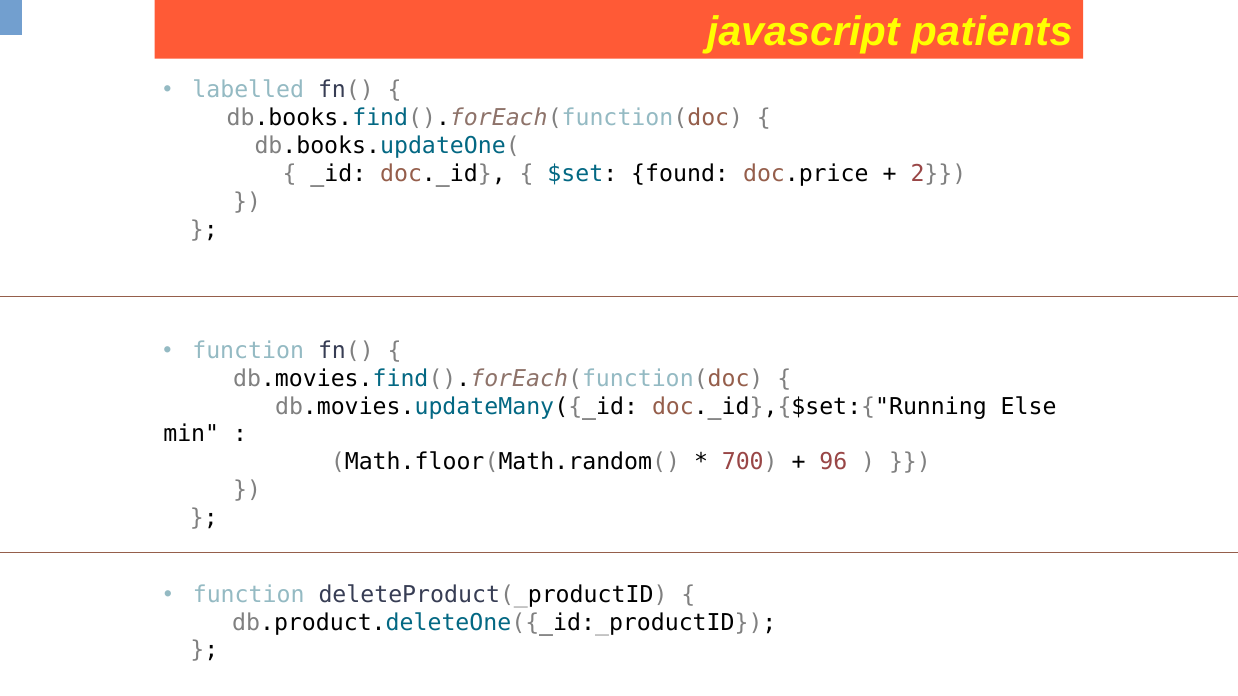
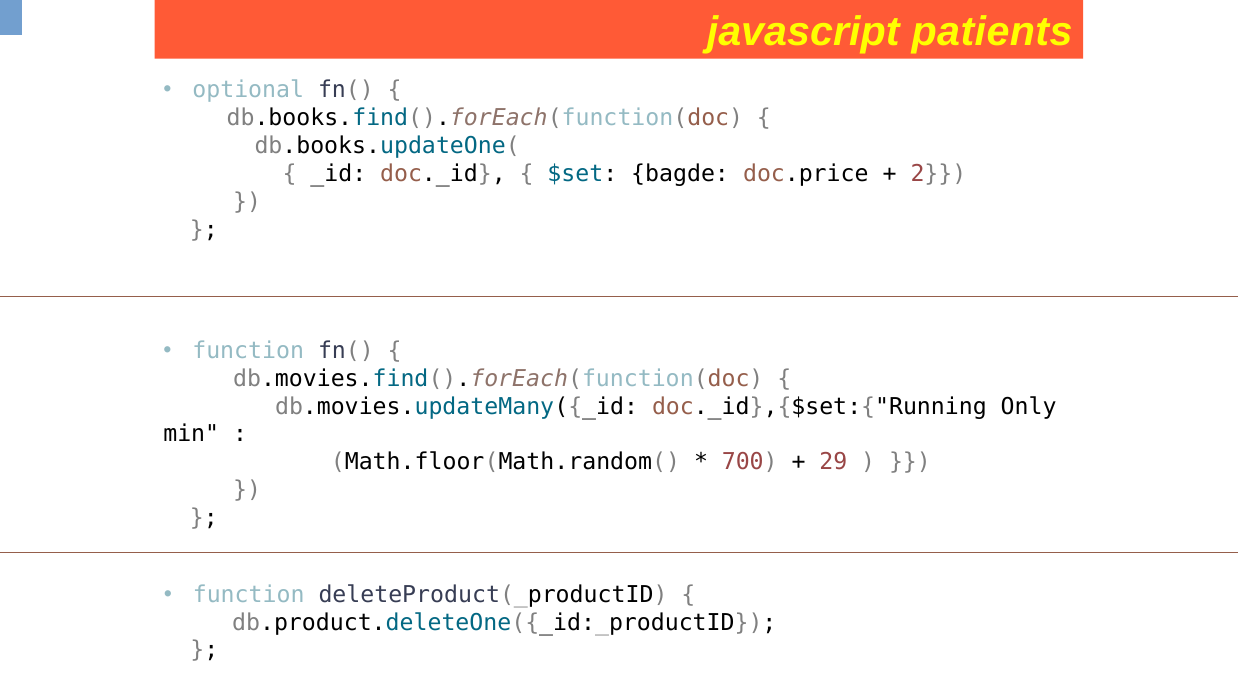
labelled: labelled -> optional
found: found -> bagde
Else: Else -> Only
96: 96 -> 29
